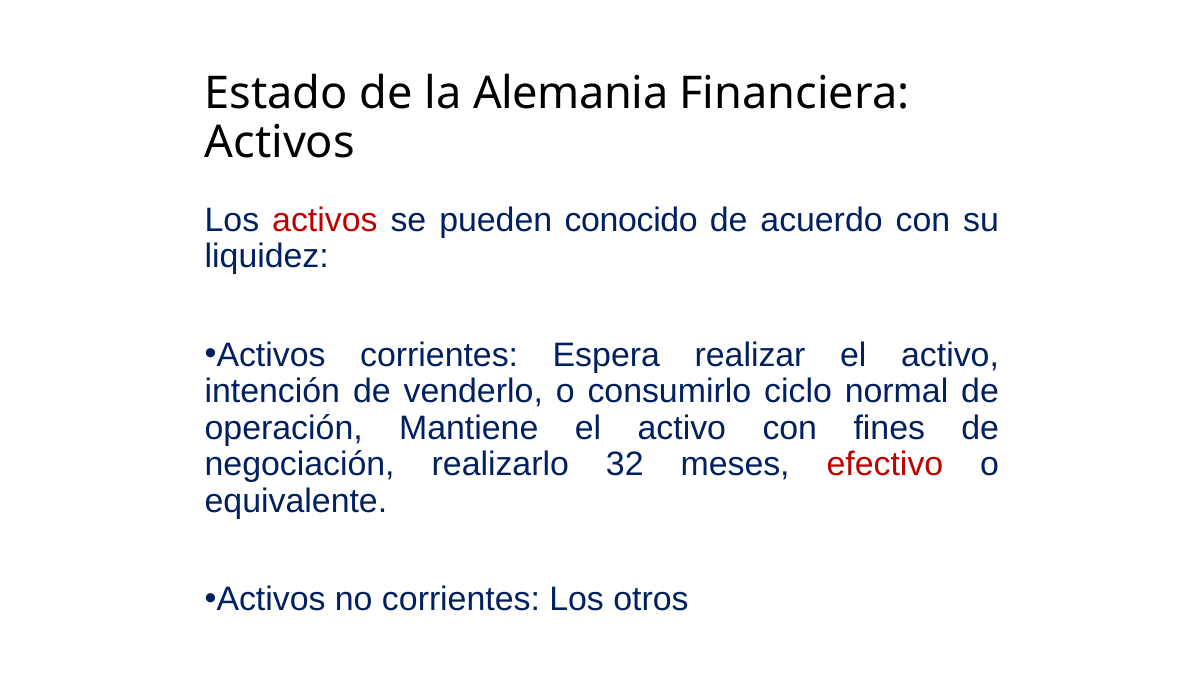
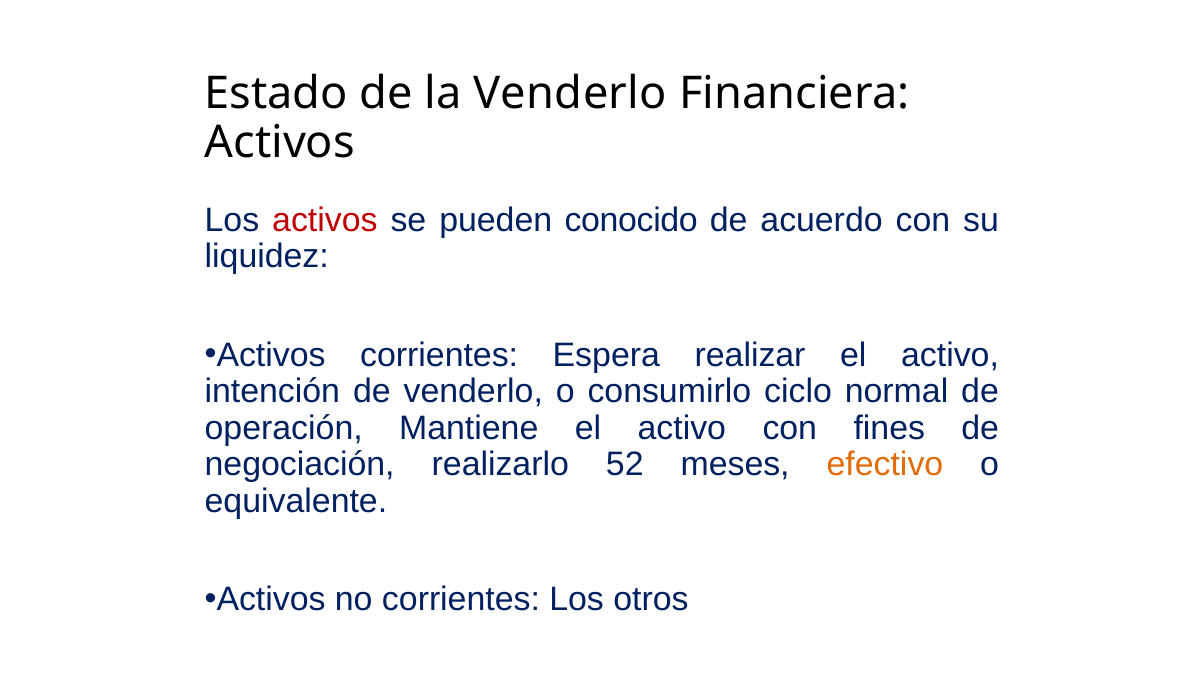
la Alemania: Alemania -> Venderlo
32: 32 -> 52
efectivo colour: red -> orange
